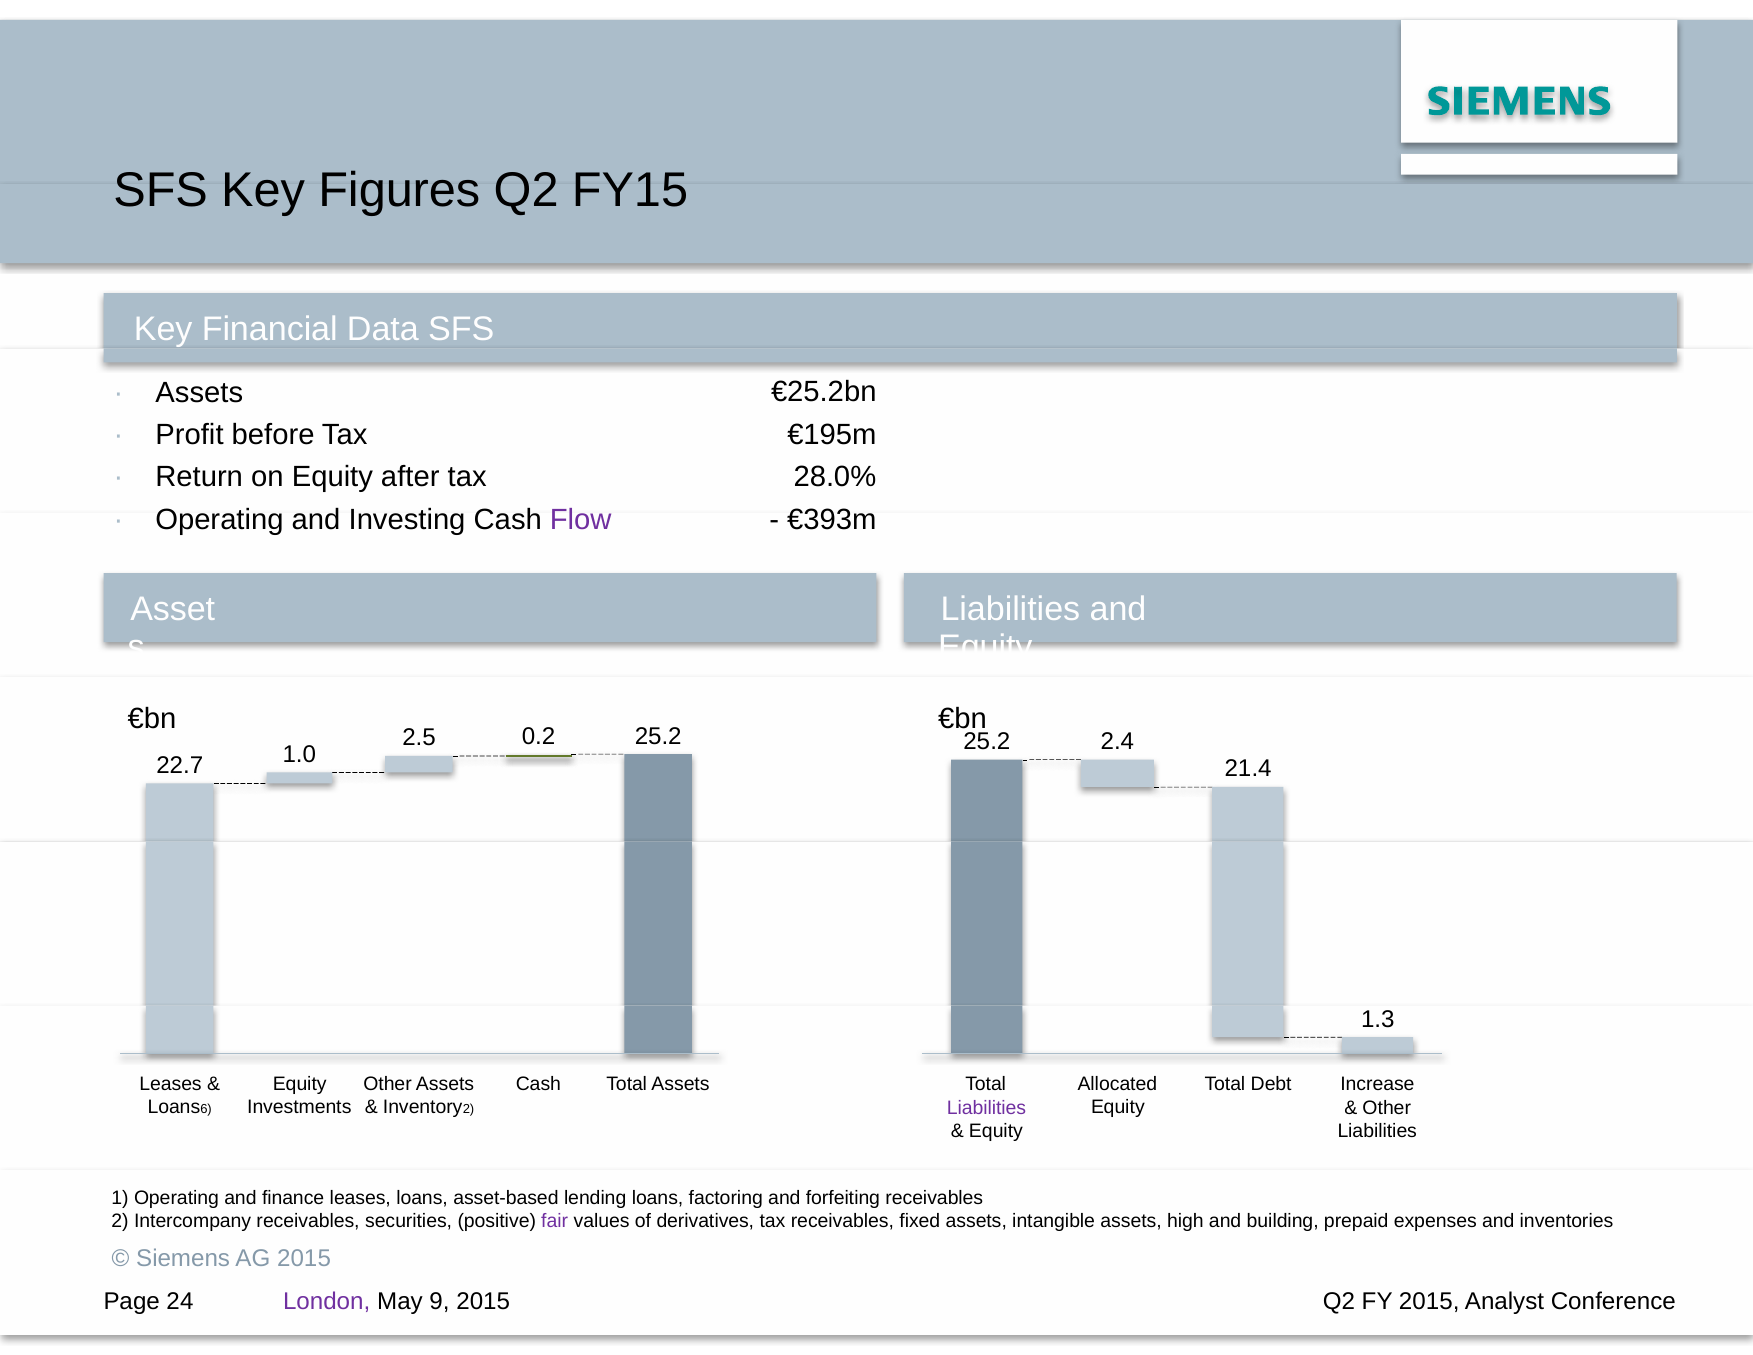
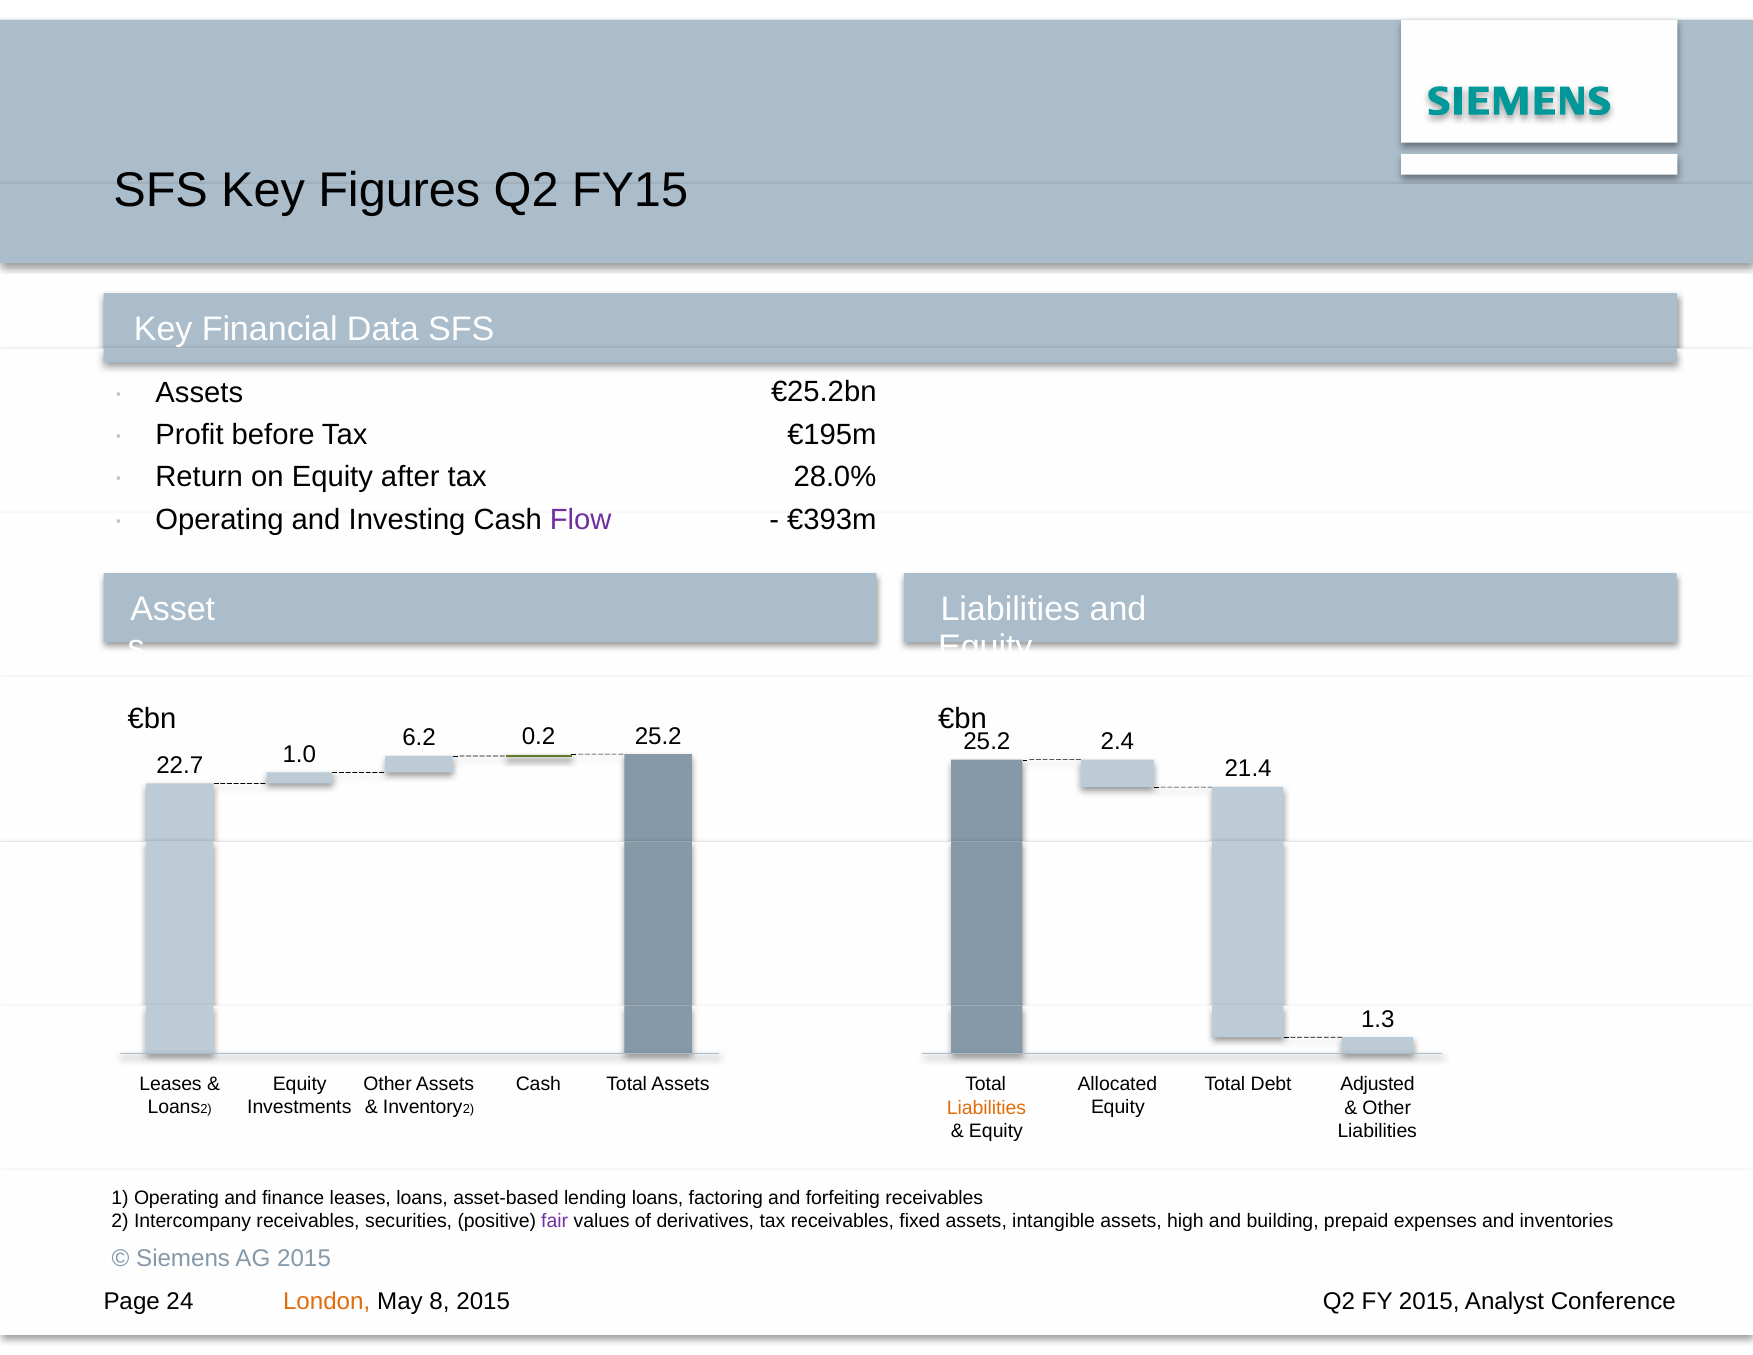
2.5: 2.5 -> 6.2
Increase: Increase -> Adjusted
Loans 6: 6 -> 2
Liabilities at (986, 1107) colour: purple -> orange
London colour: purple -> orange
9: 9 -> 8
